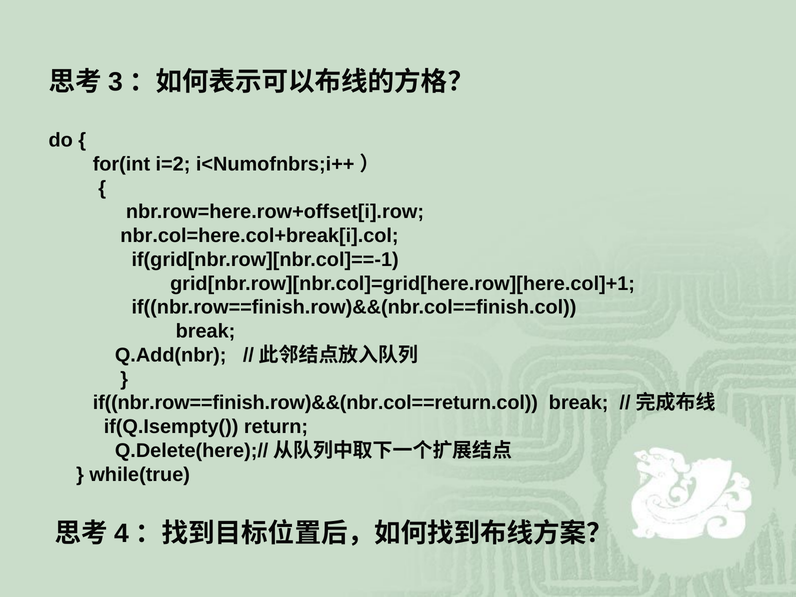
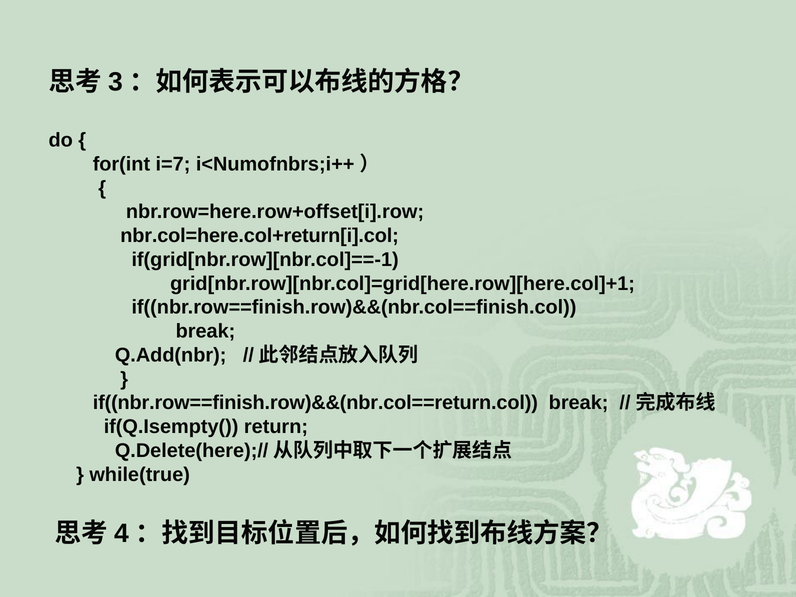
i=2: i=2 -> i=7
nbr.col=here.col+break[i].col: nbr.col=here.col+break[i].col -> nbr.col=here.col+return[i].col
